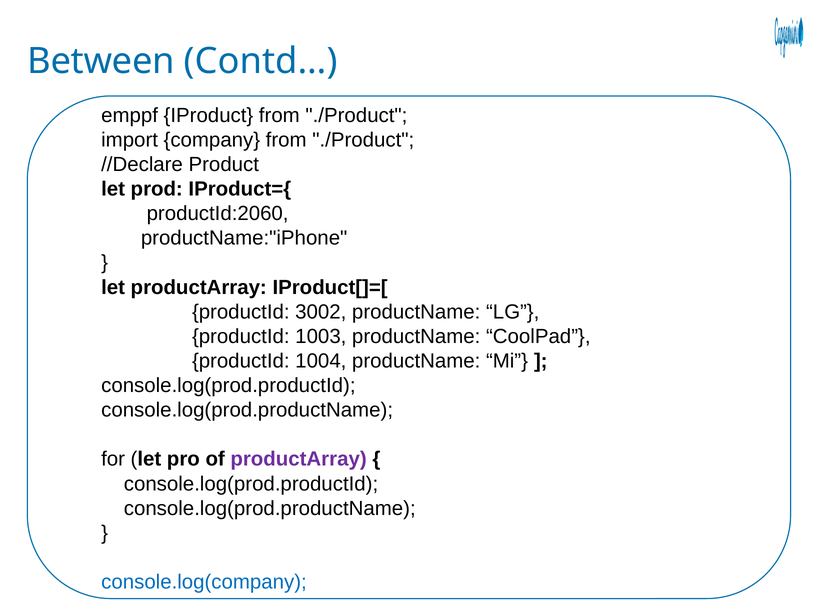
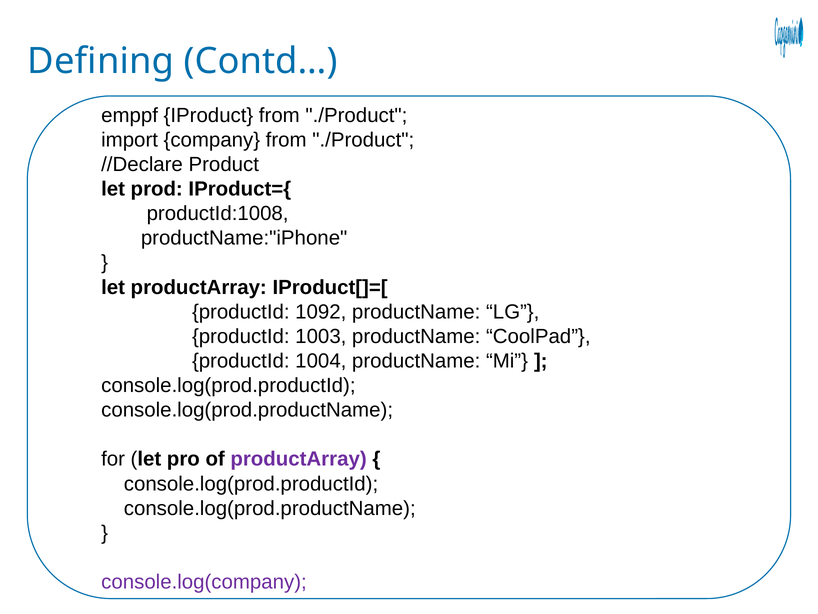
Between: Between -> Defining
productId:2060: productId:2060 -> productId:1008
3002: 3002 -> 1092
console.log(company colour: blue -> purple
